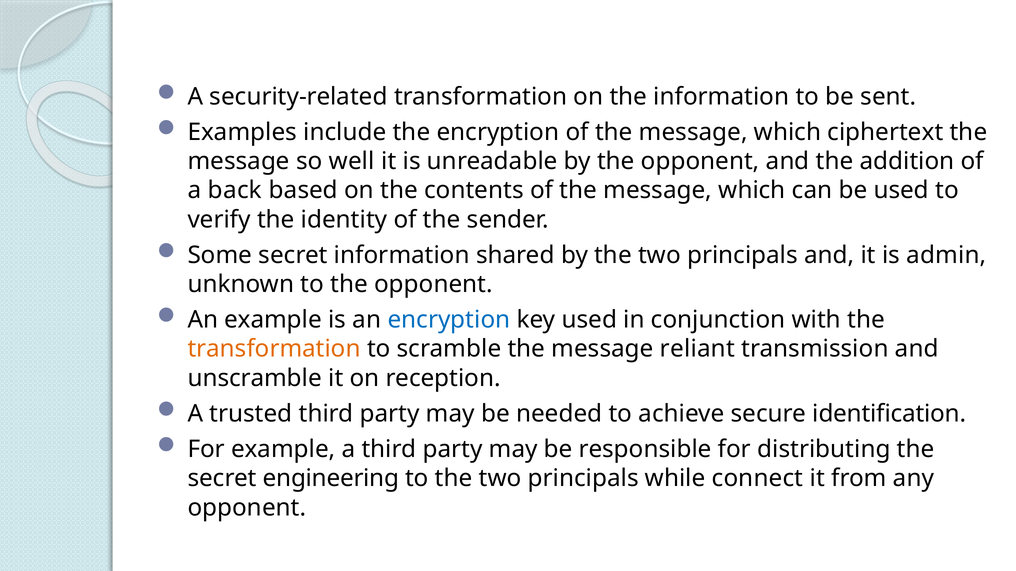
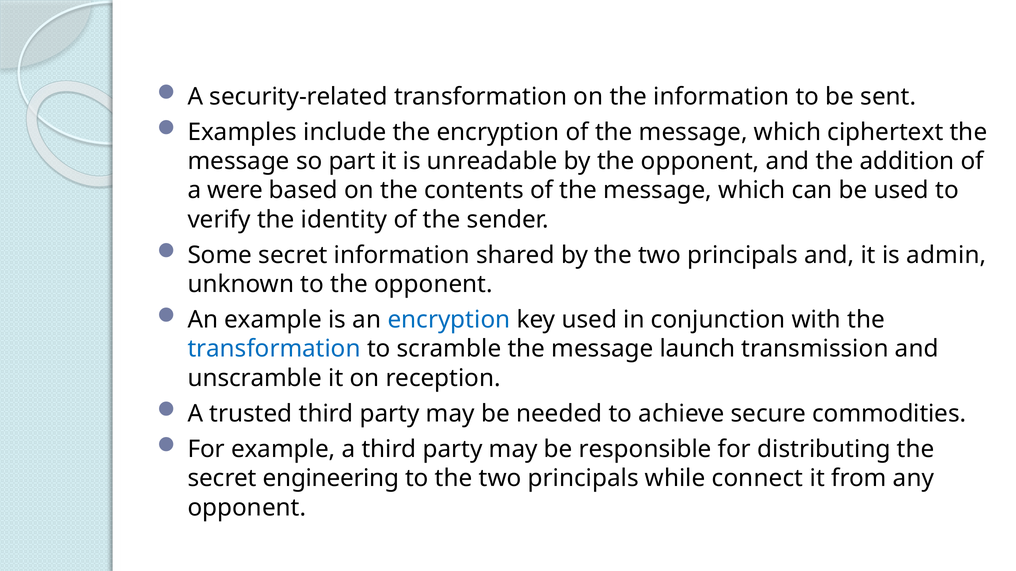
well: well -> part
back: back -> were
transformation at (274, 349) colour: orange -> blue
reliant: reliant -> launch
identification: identification -> commodities
